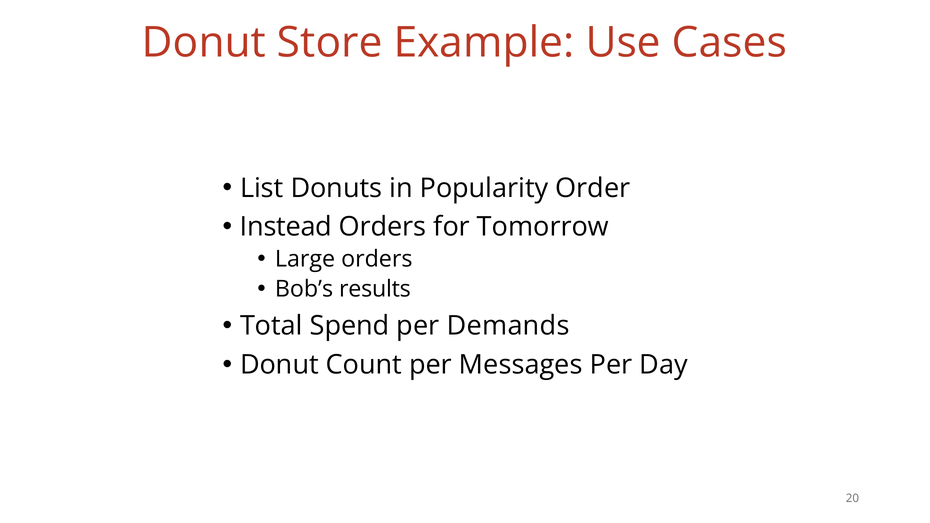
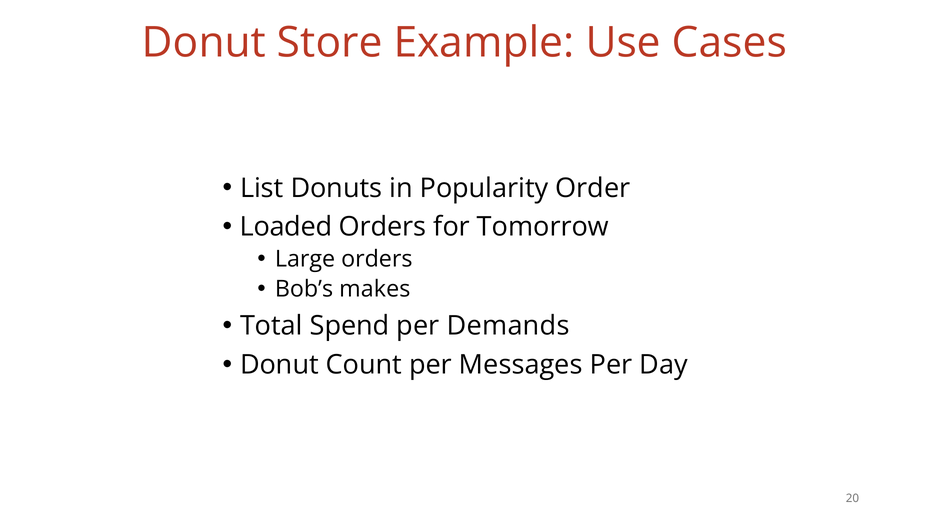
Instead: Instead -> Loaded
results: results -> makes
